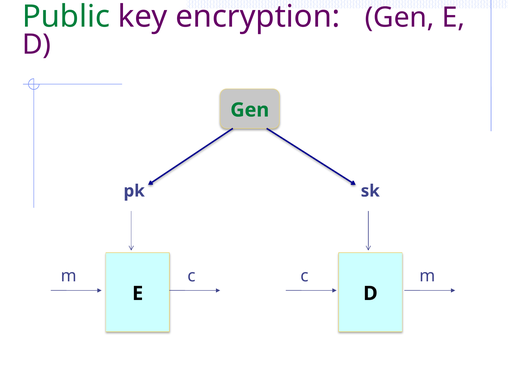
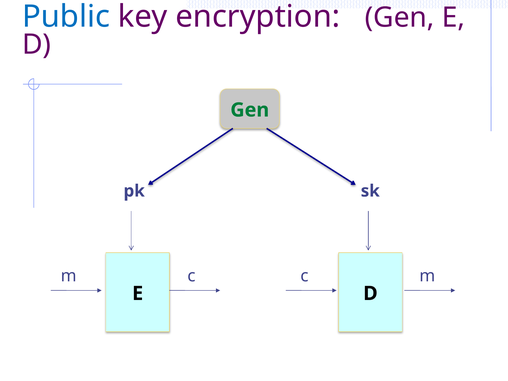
Public colour: green -> blue
